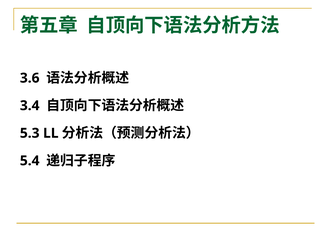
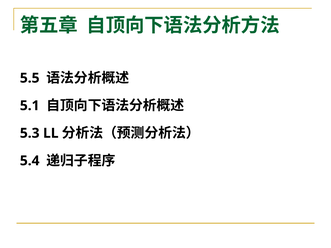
3.6: 3.6 -> 5.5
3.4: 3.4 -> 5.1
